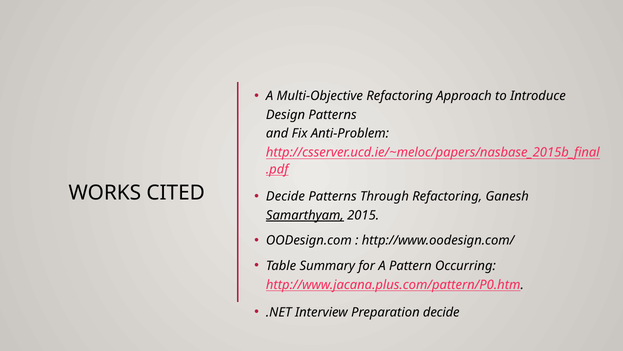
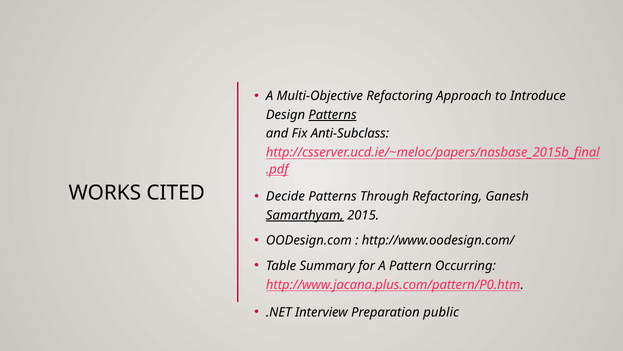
Patterns at (333, 115) underline: none -> present
Anti-Problem: Anti-Problem -> Anti-Subclass
Preparation decide: decide -> public
